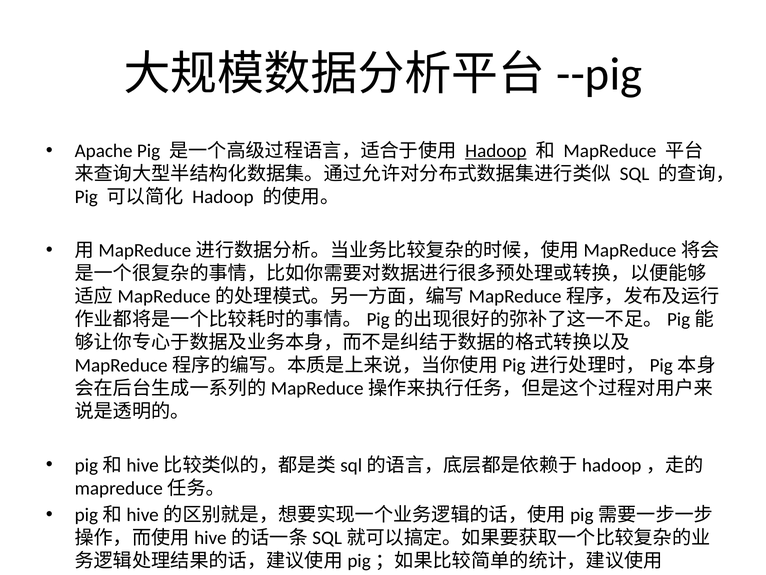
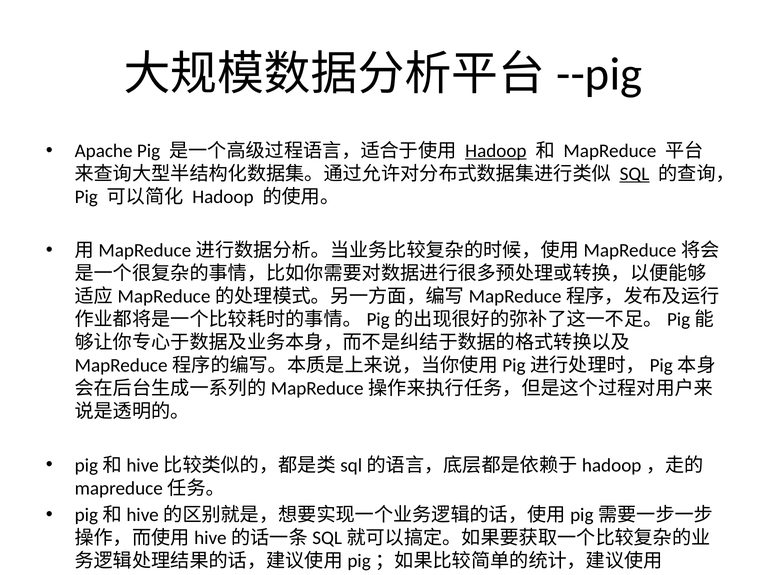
SQL underline: none -> present
